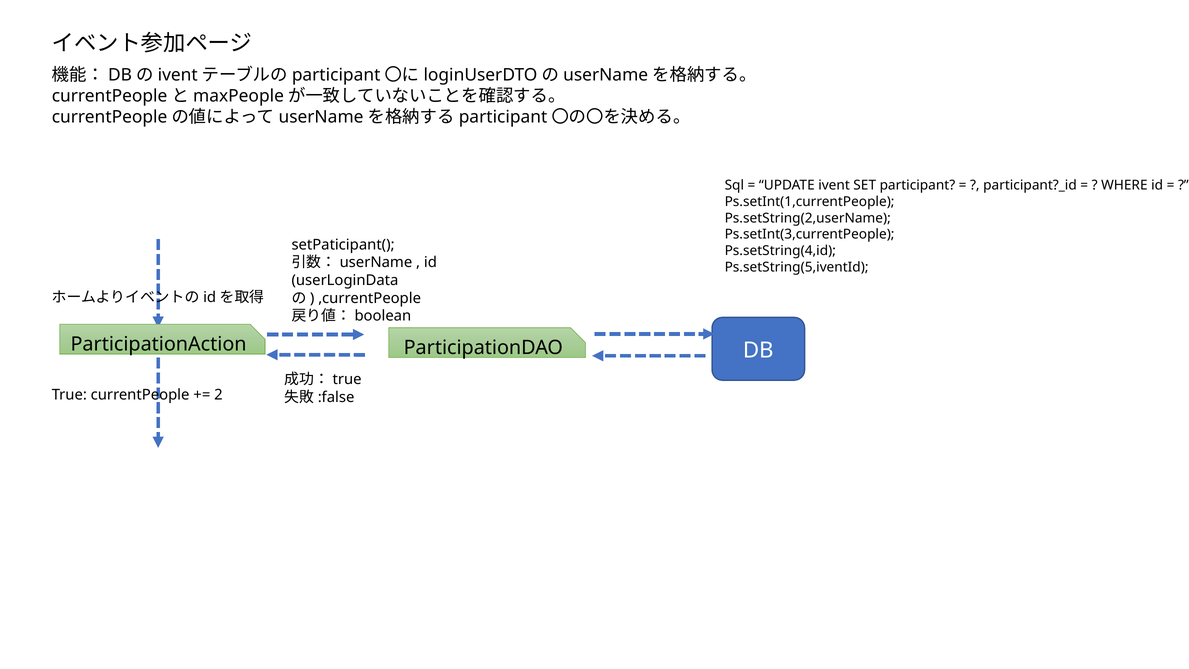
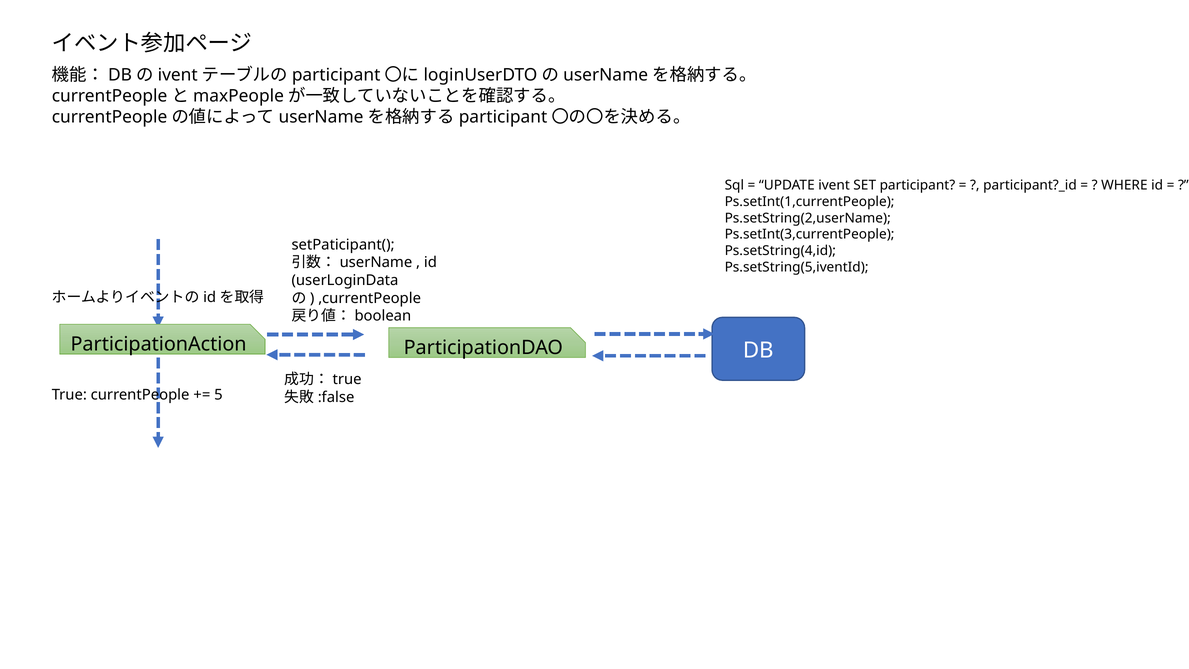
2: 2 -> 5
